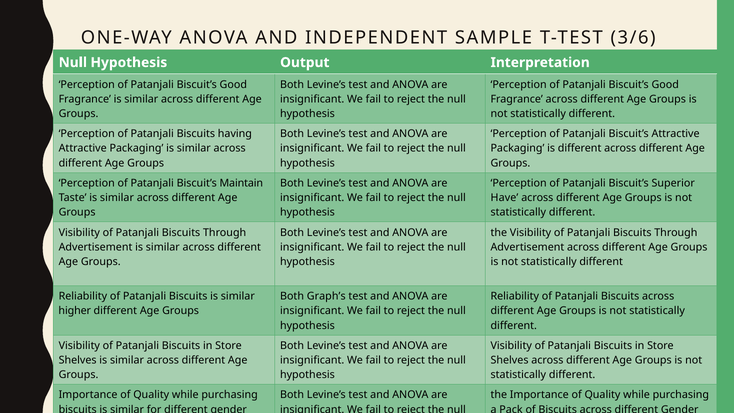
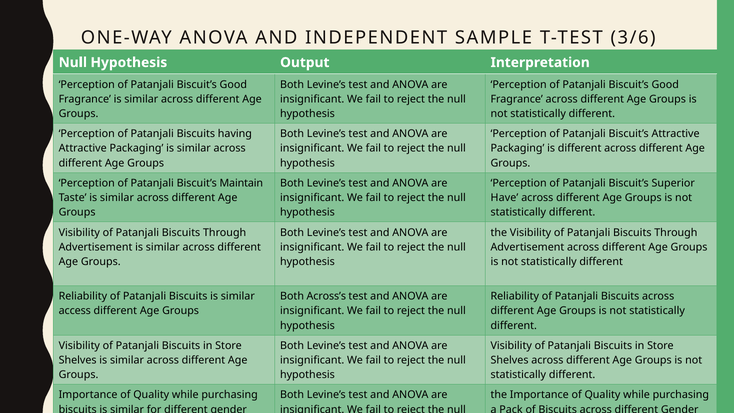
Graph’s: Graph’s -> Across’s
higher: higher -> access
